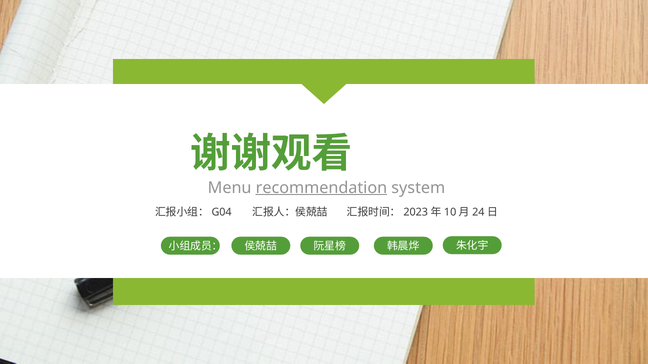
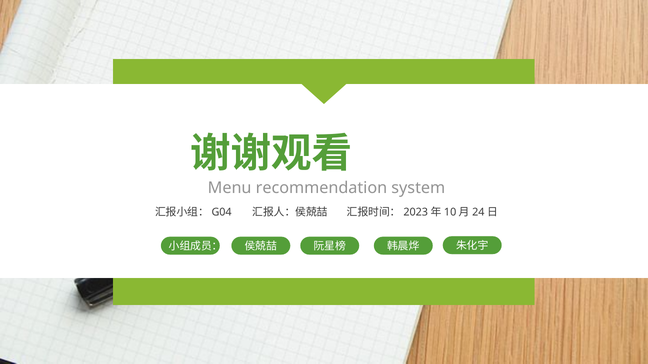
recommendation underline: present -> none
